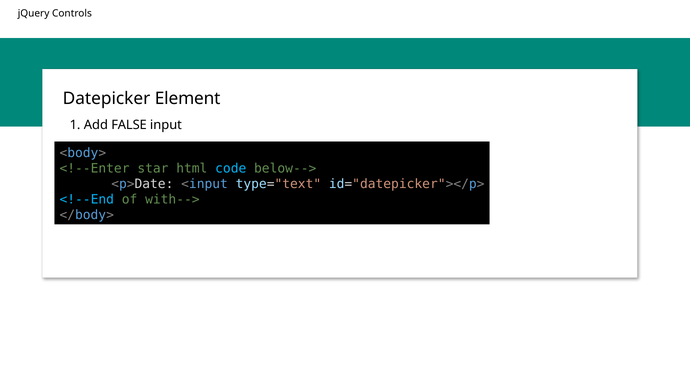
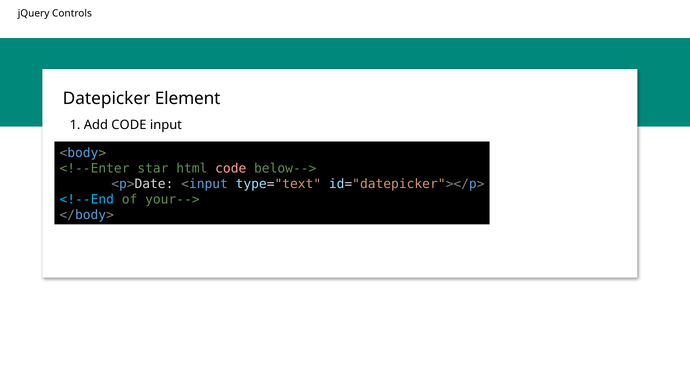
Add FALSE: FALSE -> CODE
code at (231, 168) colour: light blue -> pink
with-->: with--> -> your-->
